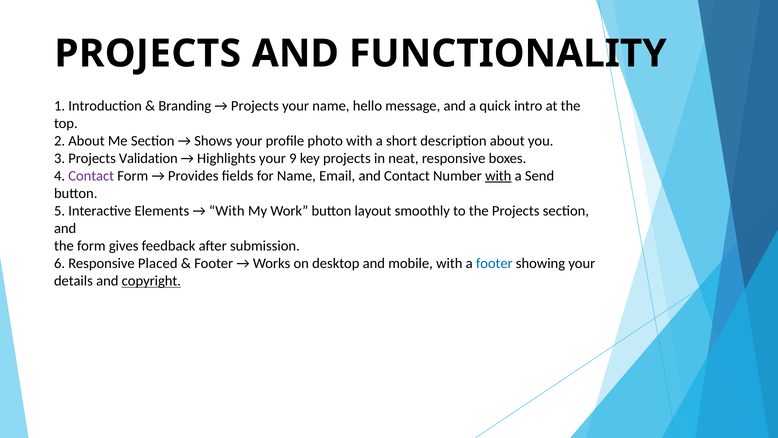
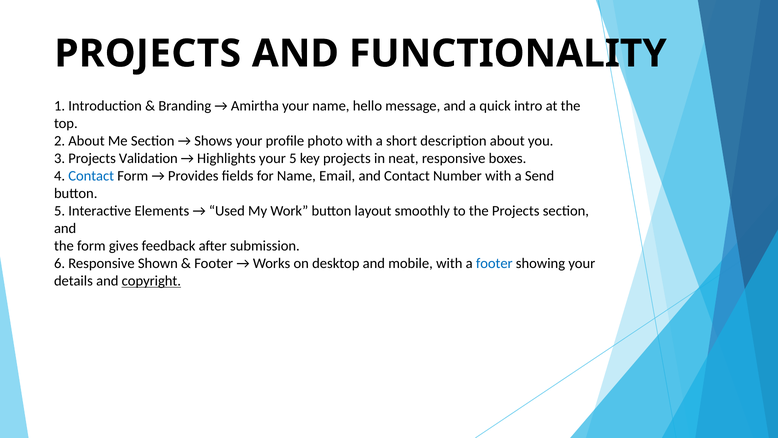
Projects at (255, 106): Projects -> Amirtha
your 9: 9 -> 5
Contact at (91, 176) colour: purple -> blue
with at (498, 176) underline: present -> none
With at (227, 211): With -> Used
Placed: Placed -> Shown
